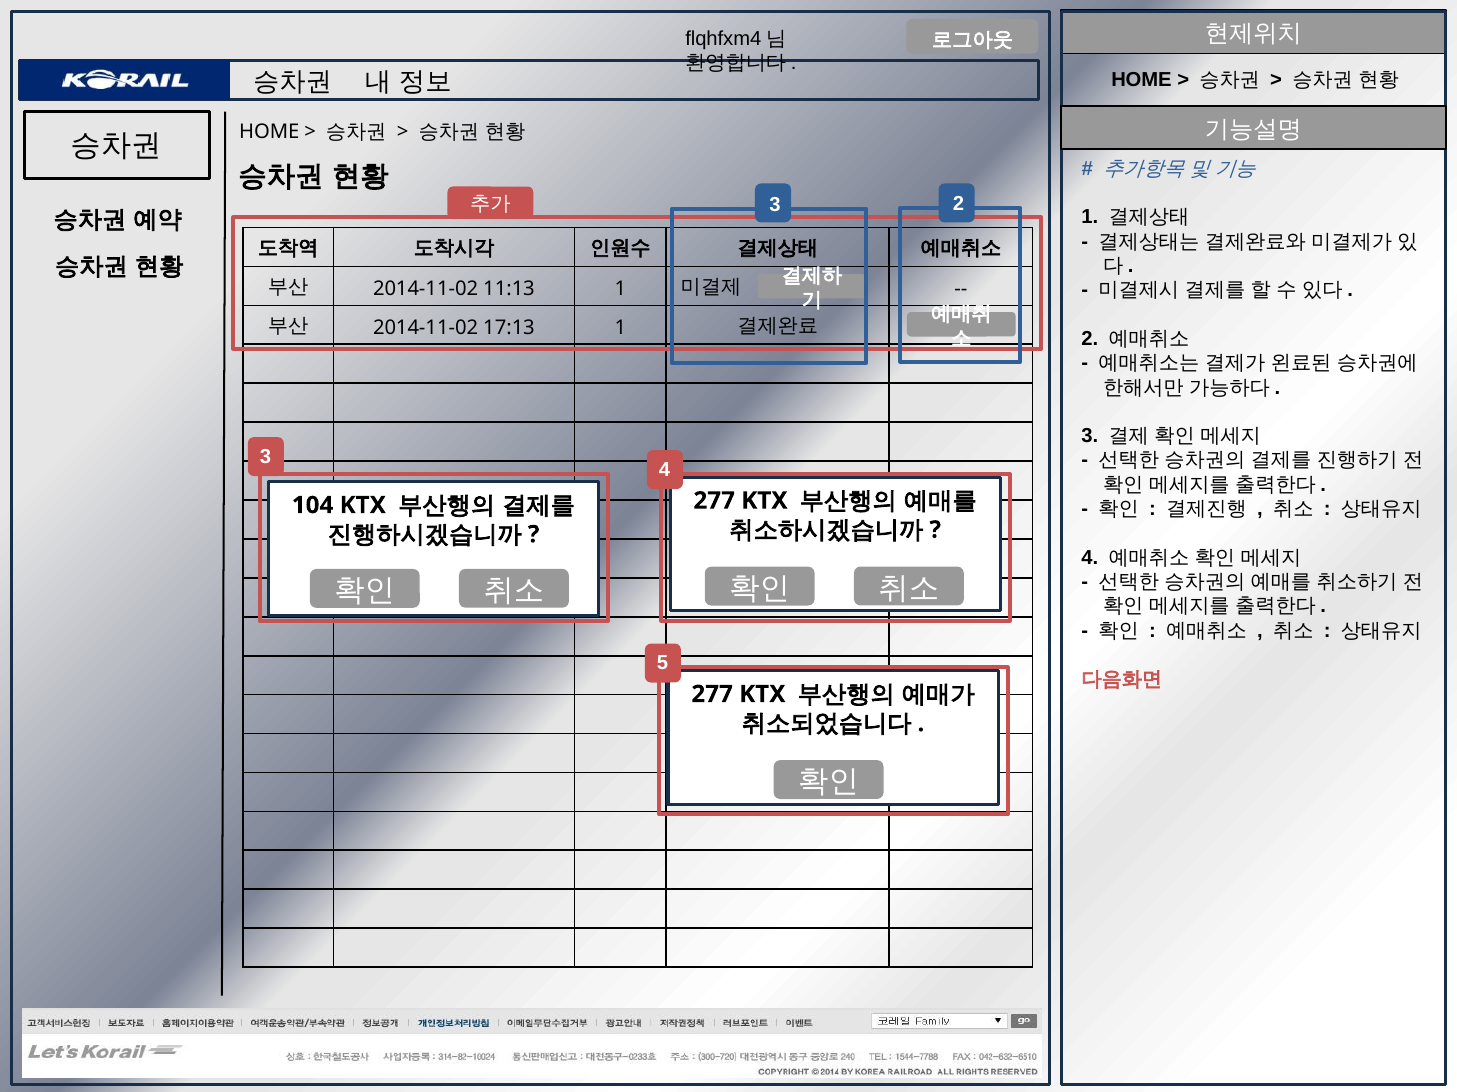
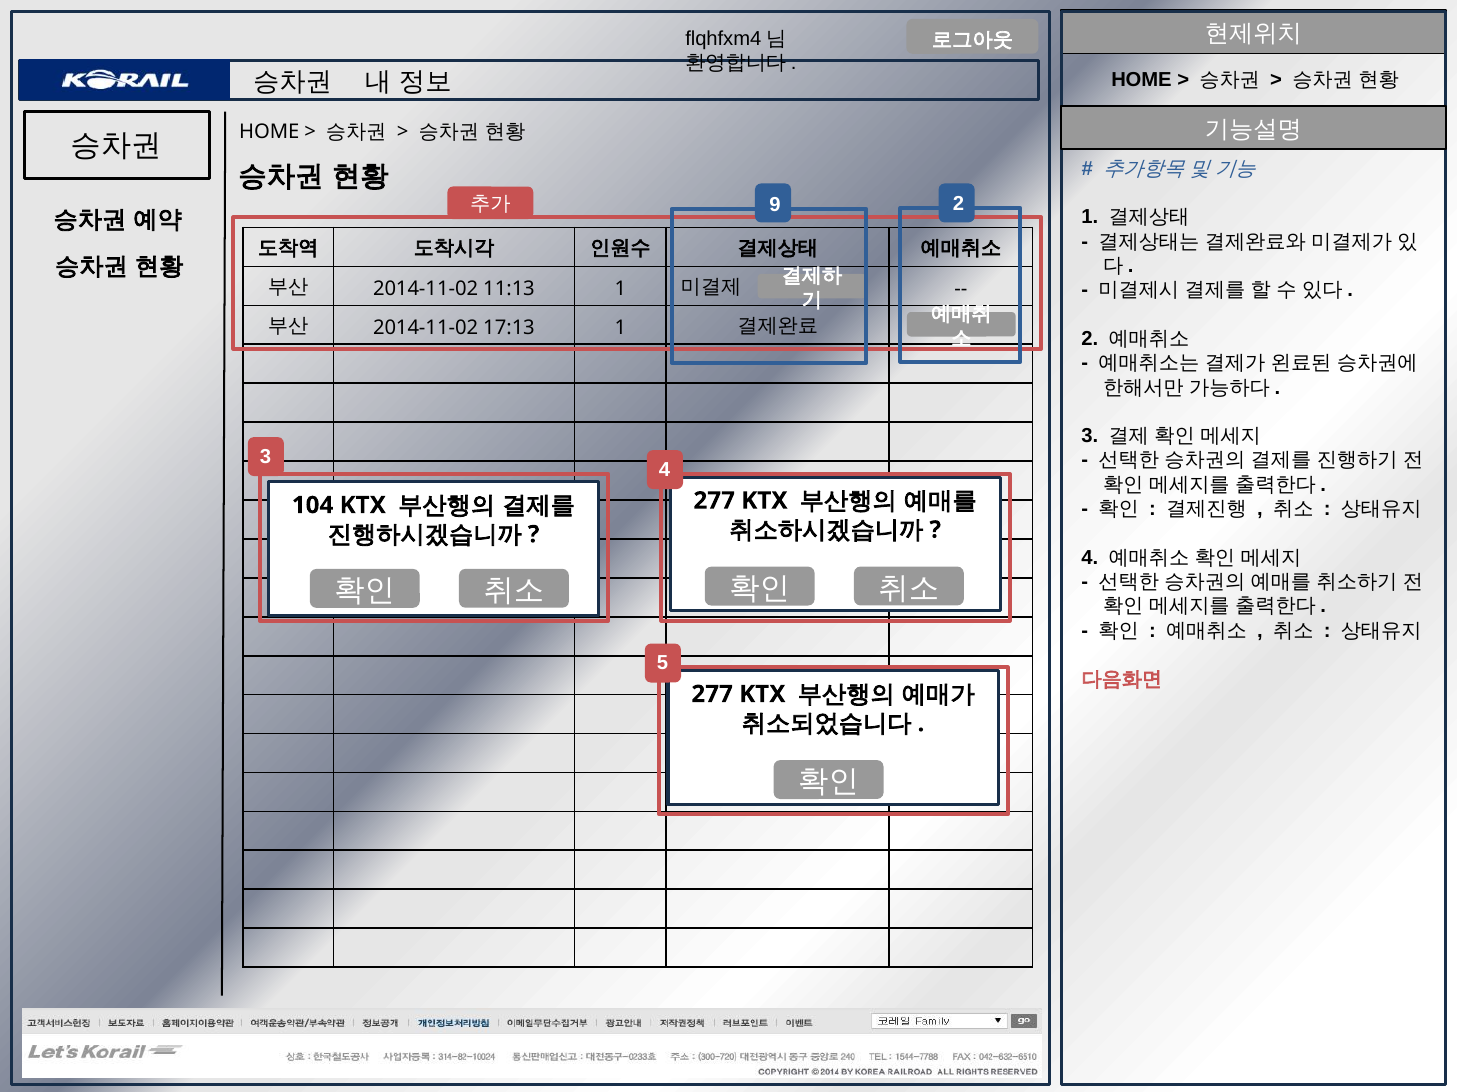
3 at (775, 204): 3 -> 9
